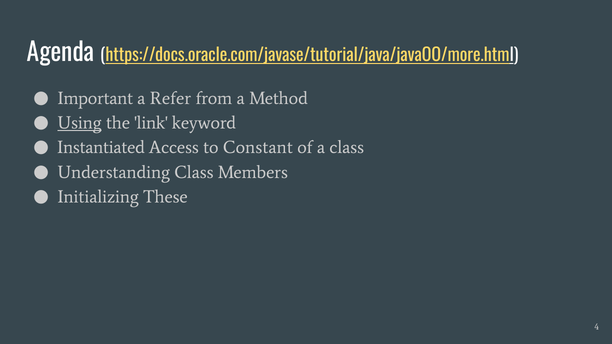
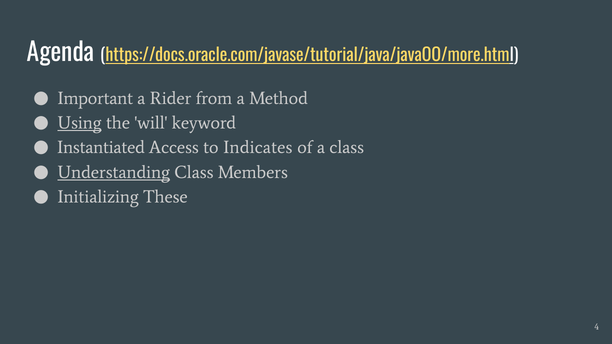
Refer: Refer -> Rider
link: link -> will
Constant: Constant -> Indicates
Understanding underline: none -> present
